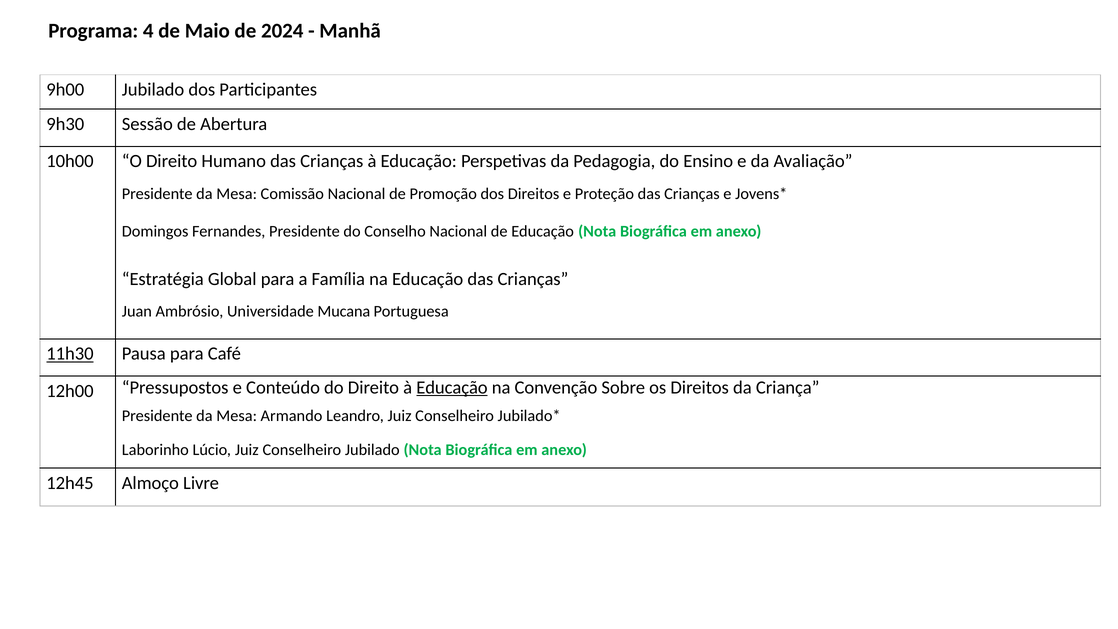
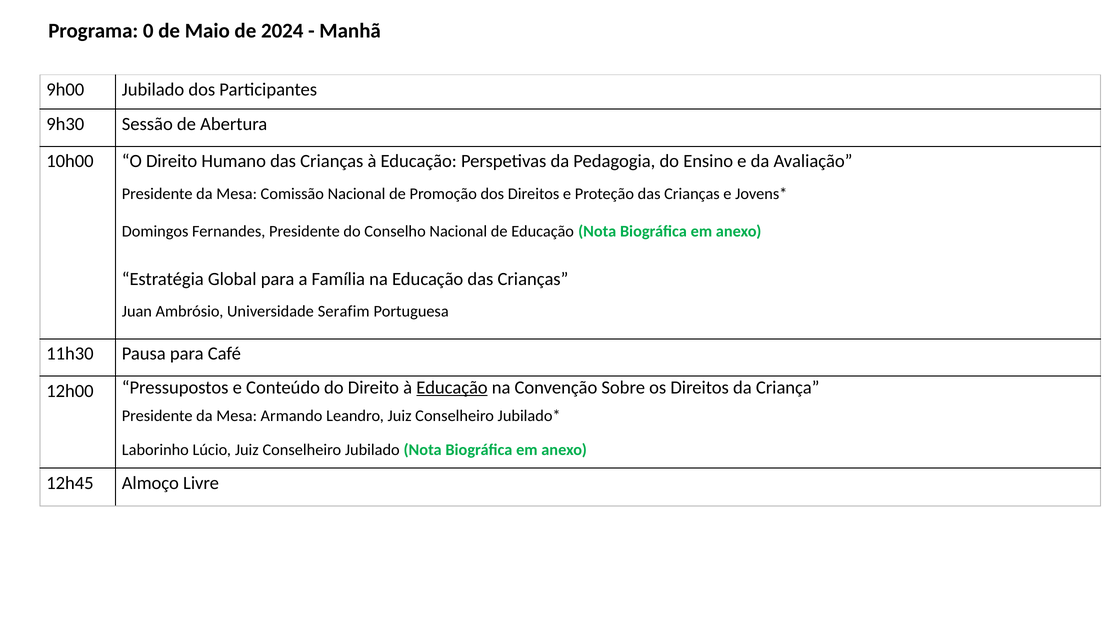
4: 4 -> 0
Mucana: Mucana -> Serafim
11h30 underline: present -> none
